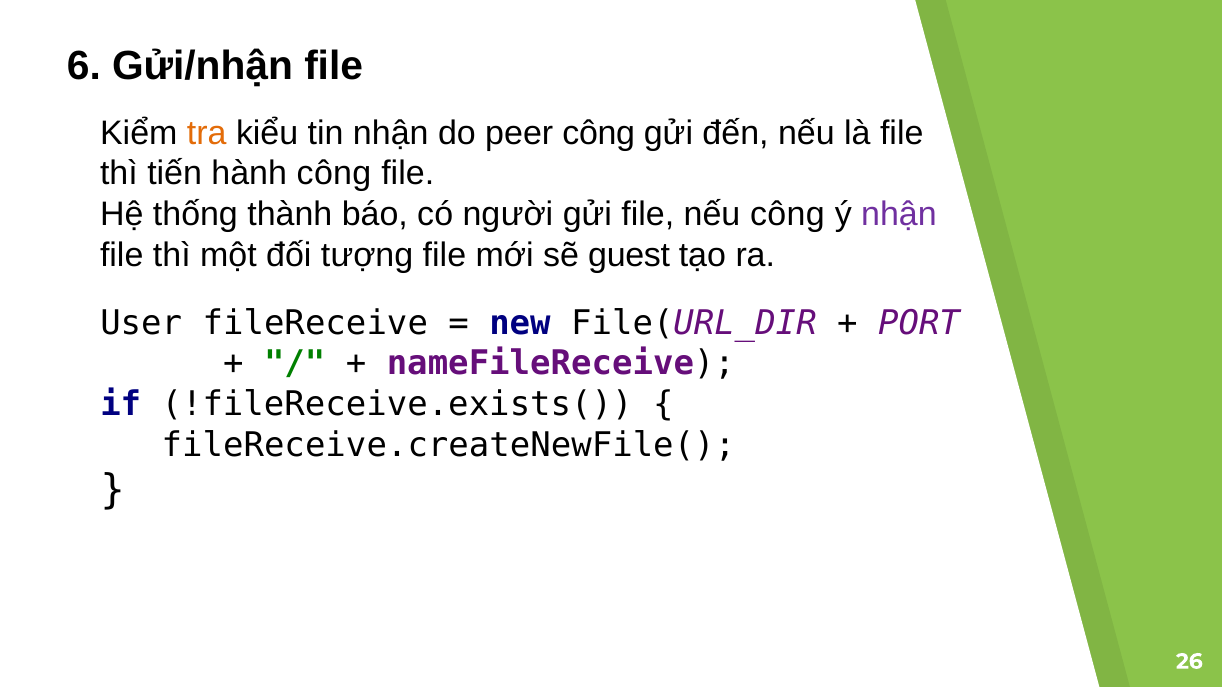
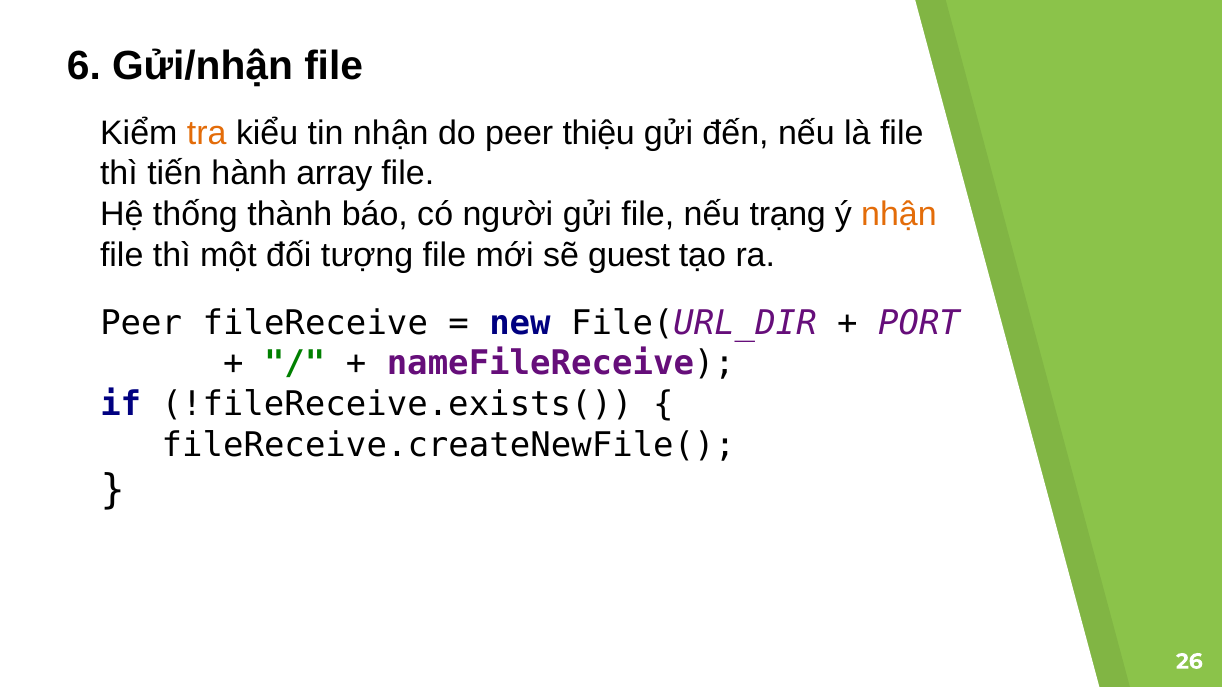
peer công: công -> thiệu
hành công: công -> array
nếu công: công -> trạng
nhận at (899, 214) colour: purple -> orange
User at (141, 323): User -> Peer
